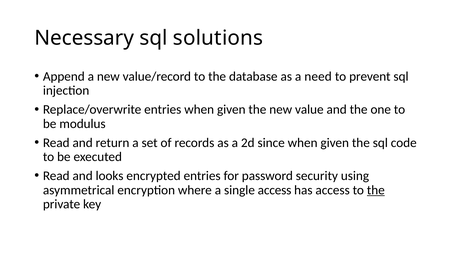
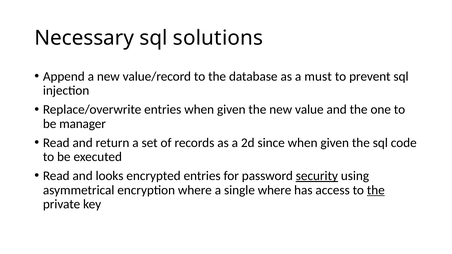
need: need -> must
modulus: modulus -> manager
security underline: none -> present
single access: access -> where
